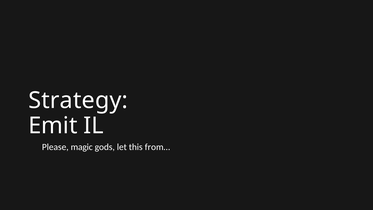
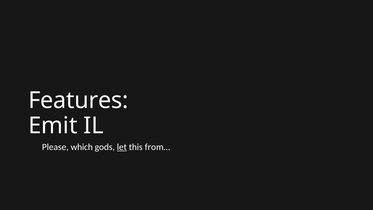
Strategy: Strategy -> Features
magic: magic -> which
let underline: none -> present
